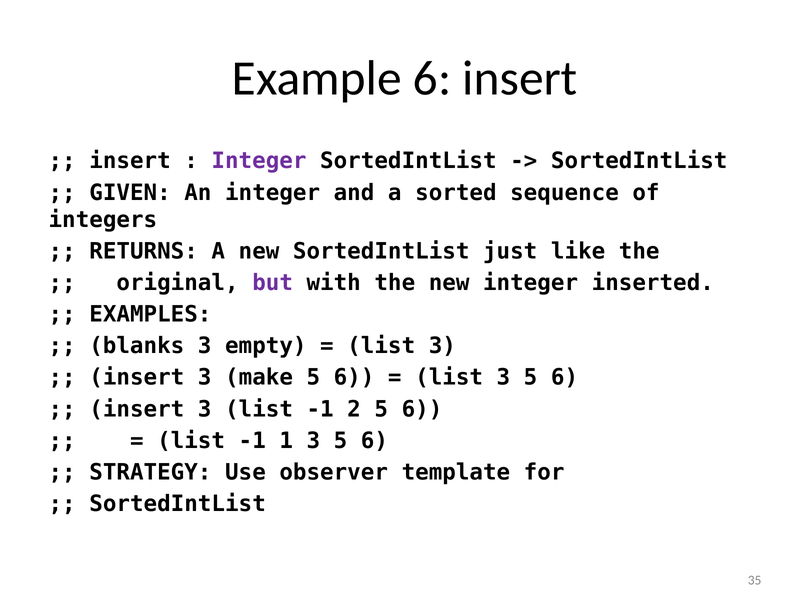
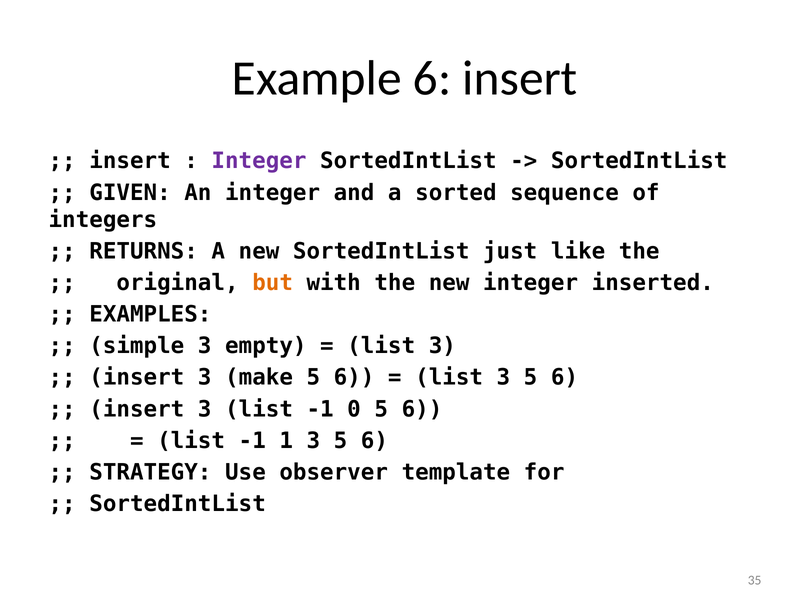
but colour: purple -> orange
blanks: blanks -> simple
2: 2 -> 0
